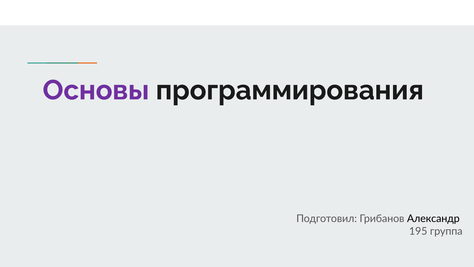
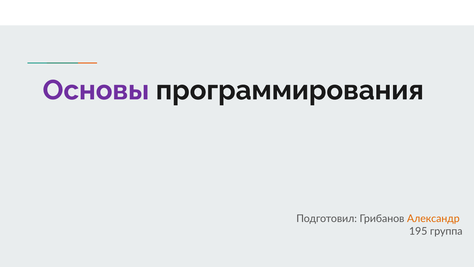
Александр colour: black -> orange
